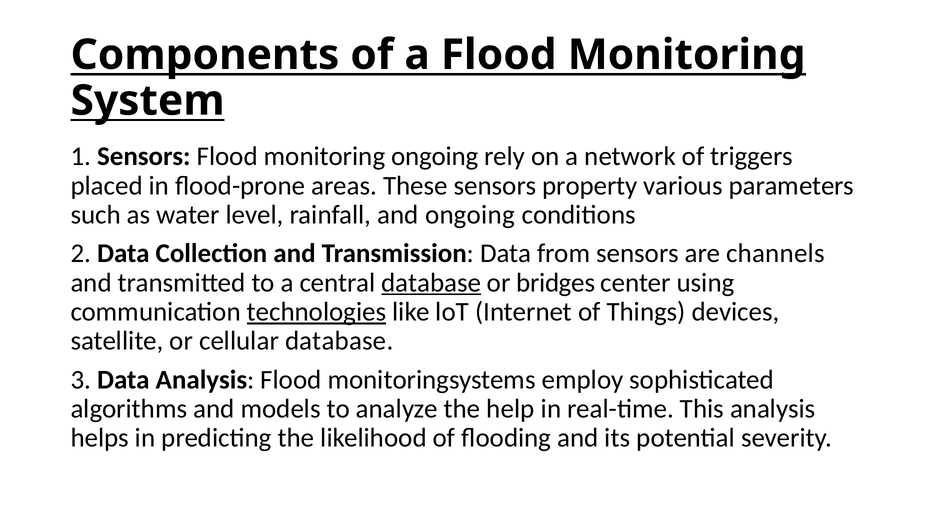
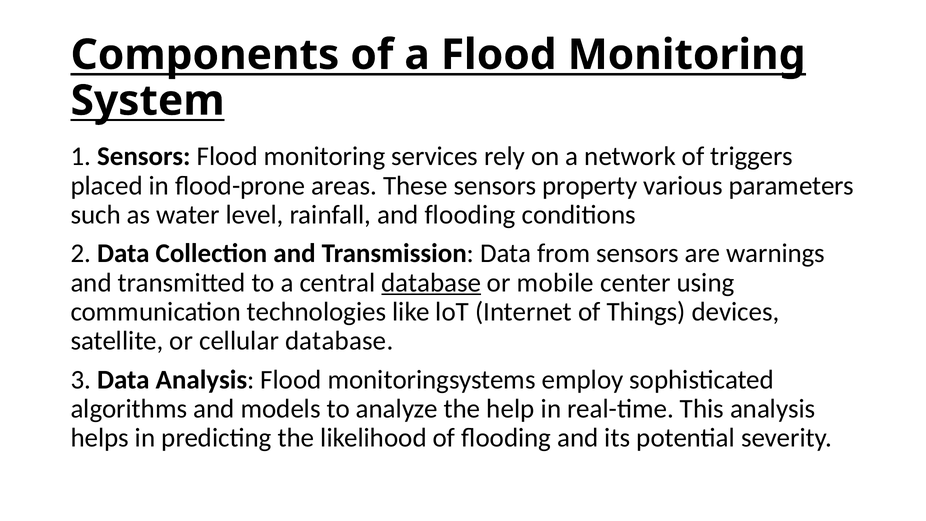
monitoring ongoing: ongoing -> services
and ongoing: ongoing -> flooding
channels: channels -> warnings
bridges: bridges -> mobile
technologies underline: present -> none
